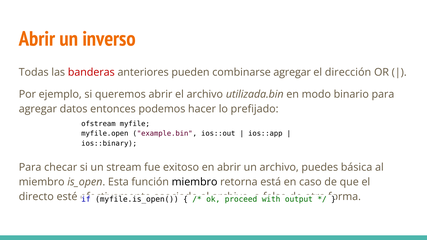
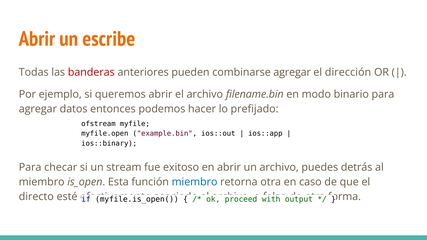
inverso: inverso -> escribe
utilizada.bin: utilizada.bin -> filename.bin
básica: básica -> detrás
miembro at (195, 182) colour: black -> blue
retorna está: está -> otra
